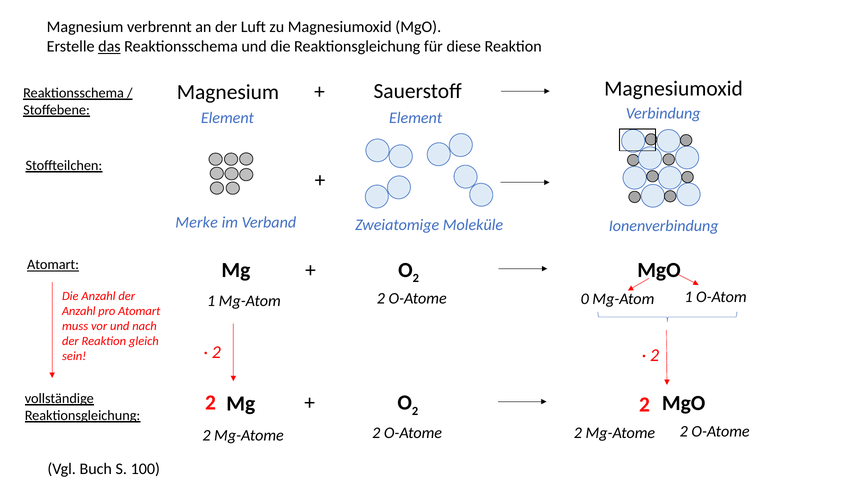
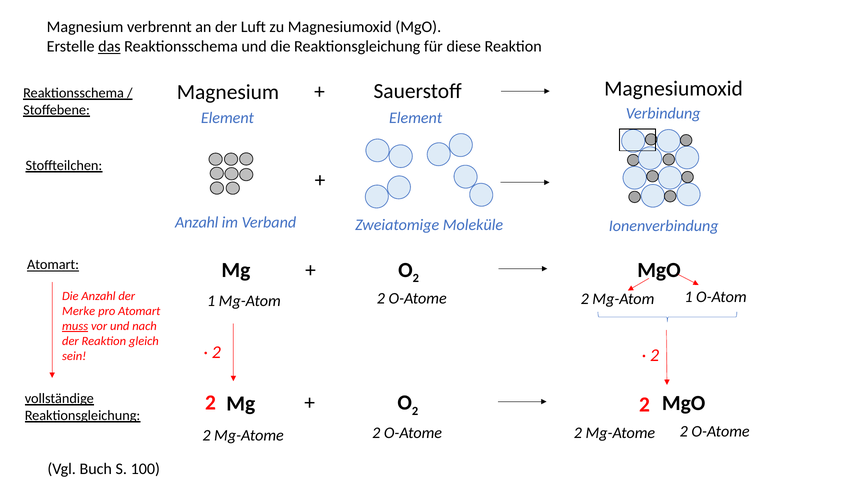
Merke at (197, 222): Merke -> Anzahl
Mg-Atom 2 O-Atome 0: 0 -> 2
Anzahl at (79, 311): Anzahl -> Merke
muss underline: none -> present
